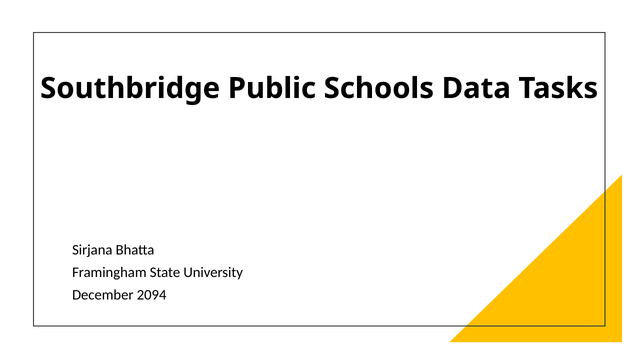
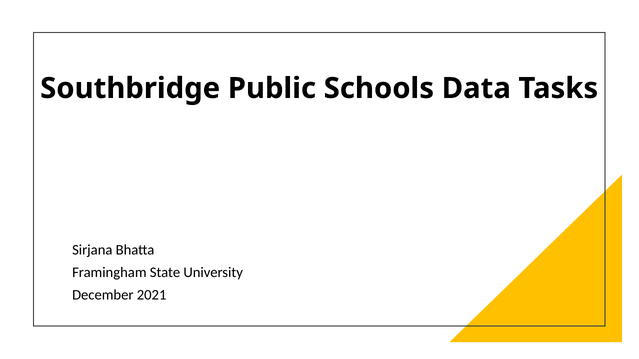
2094: 2094 -> 2021
